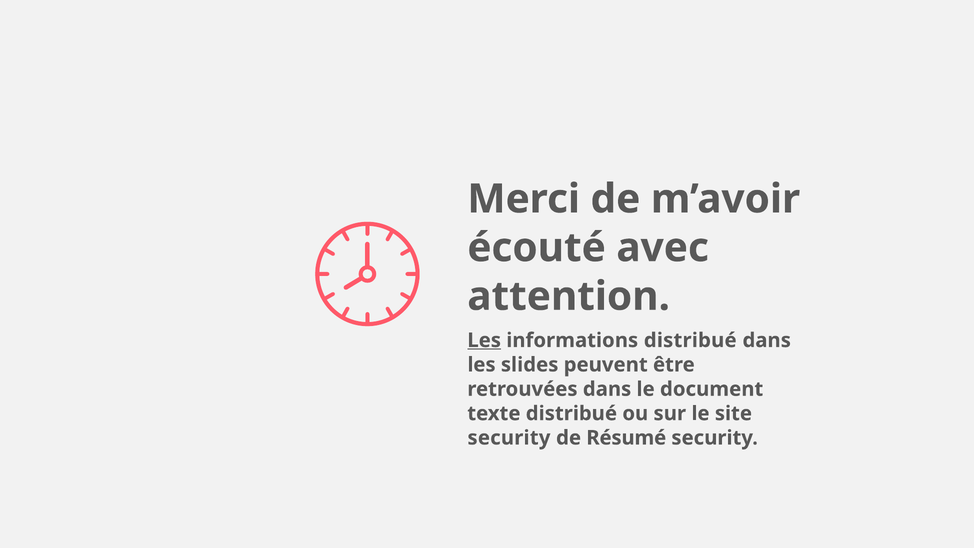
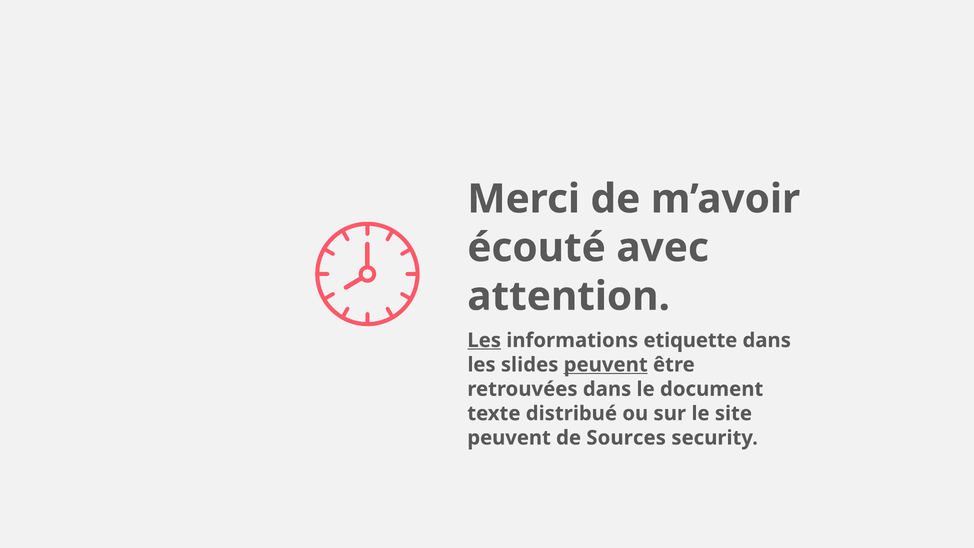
informations distribué: distribué -> etiquette
peuvent at (606, 365) underline: none -> present
security at (509, 438): security -> peuvent
Résumé: Résumé -> Sources
